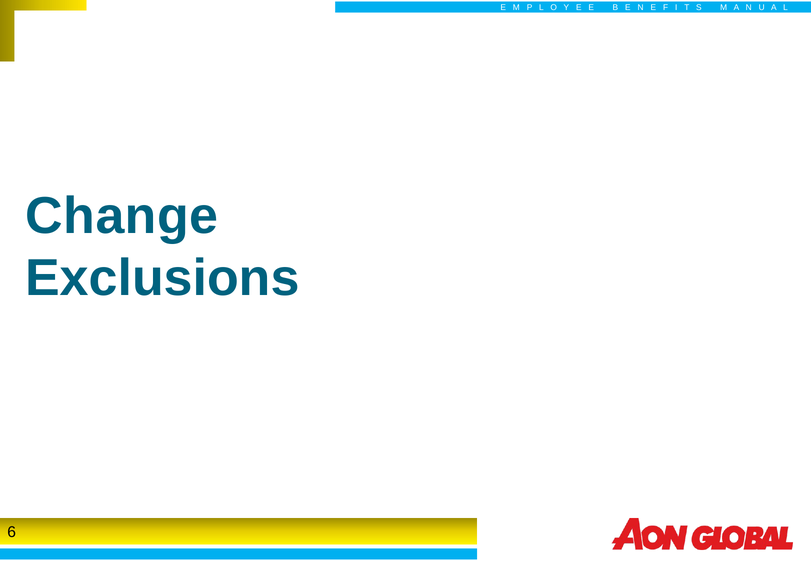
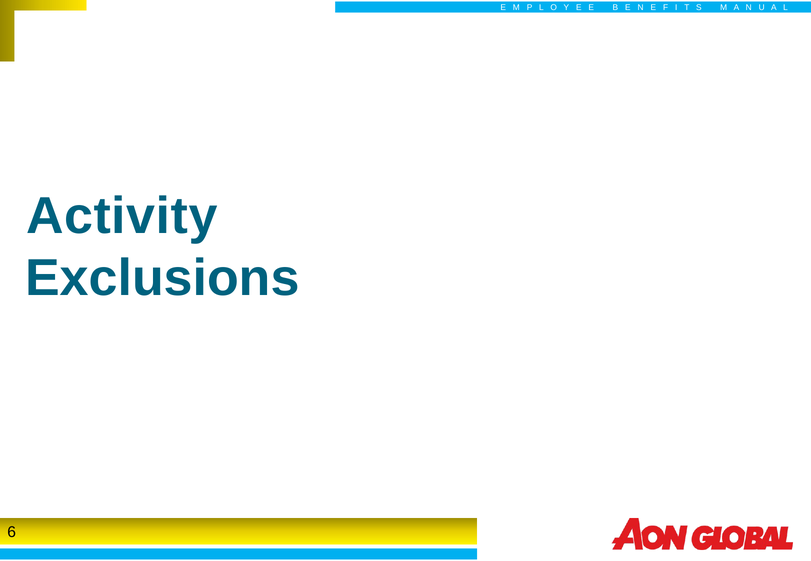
Change: Change -> Activity
